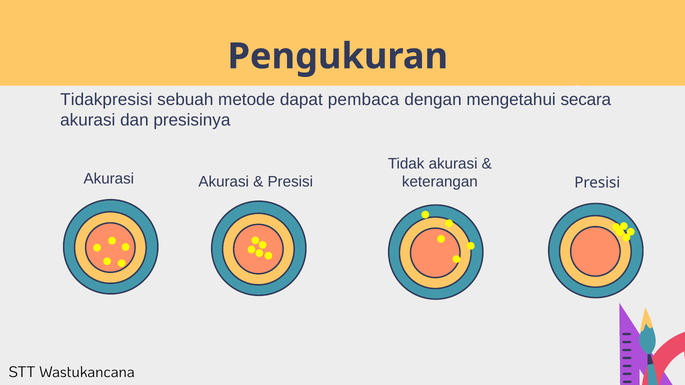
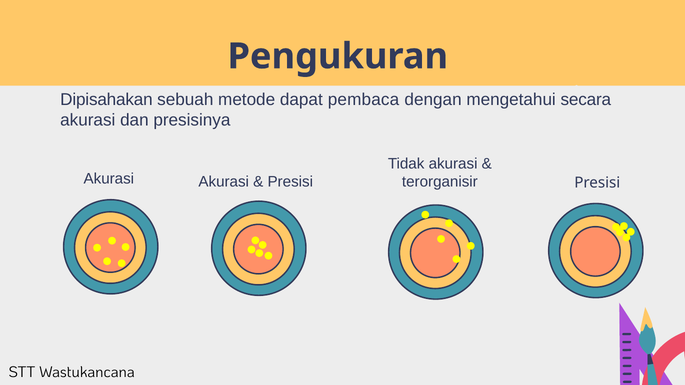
Tidakpresisi: Tidakpresisi -> Dipisahakan
keterangan: keterangan -> terorganisir
